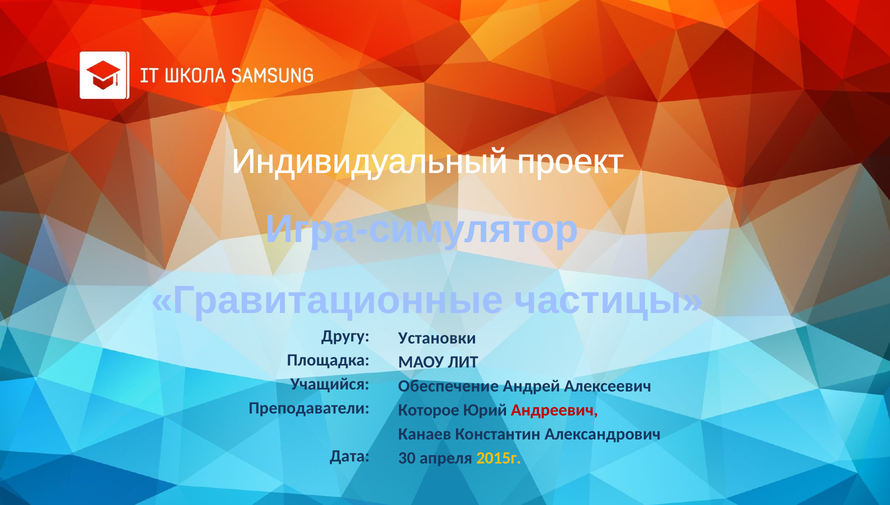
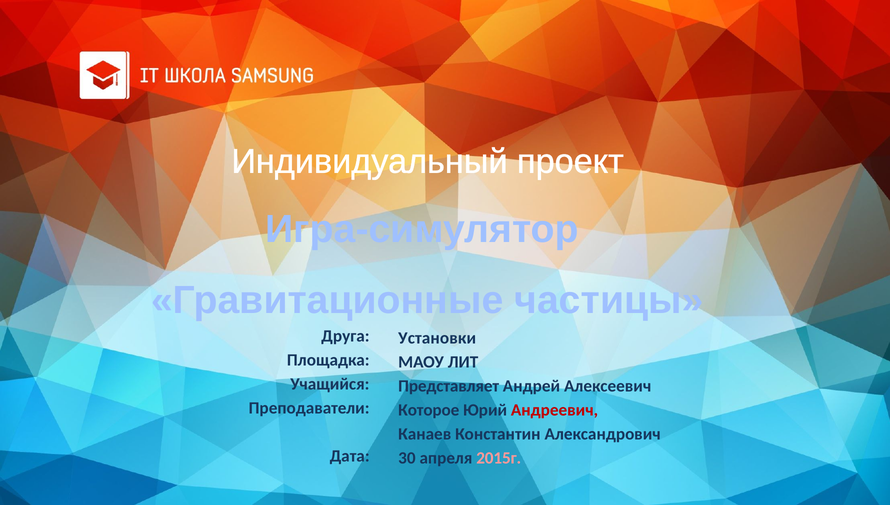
Другу: Другу -> Друга
Обеспечение: Обеспечение -> Представляет
2015г colour: yellow -> pink
